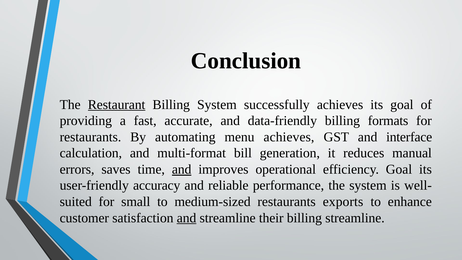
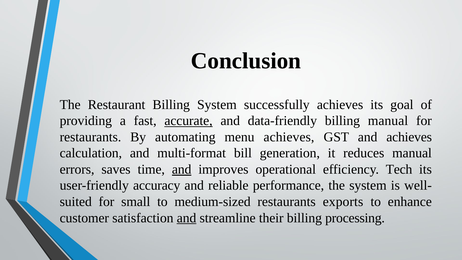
Restaurant underline: present -> none
accurate underline: none -> present
billing formats: formats -> manual
and interface: interface -> achieves
efficiency Goal: Goal -> Tech
billing streamline: streamline -> processing
